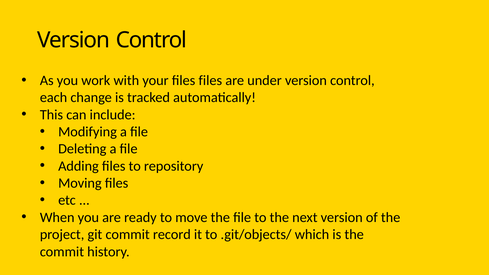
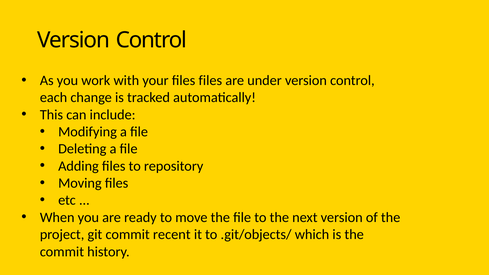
record: record -> recent
